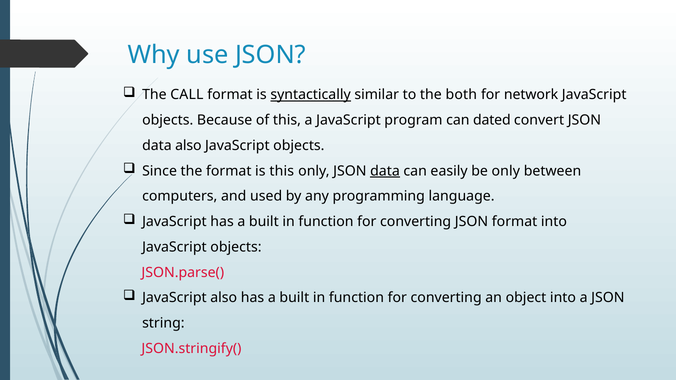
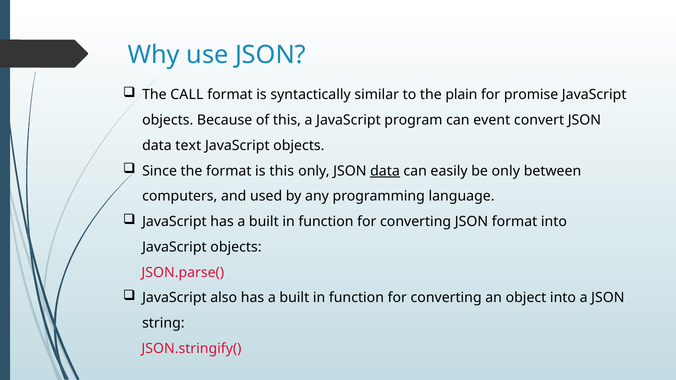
syntactically underline: present -> none
both: both -> plain
network: network -> promise
dated: dated -> event
data also: also -> text
